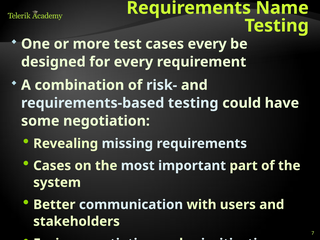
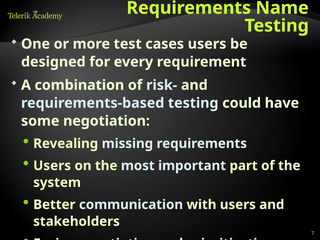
cases every: every -> users
Cases at (52, 166): Cases -> Users
